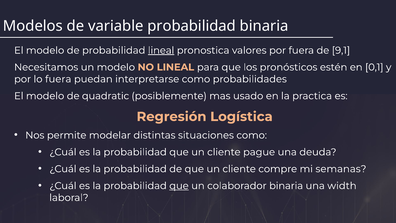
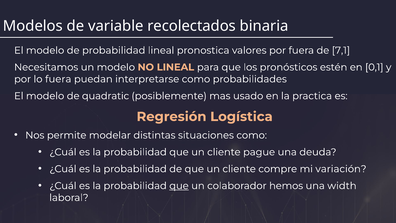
variable probabilidad: probabilidad -> recolectados
lineal at (161, 50) underline: present -> none
9,1: 9,1 -> 7,1
semanas: semanas -> variación
colaborador binaria: binaria -> hemos
